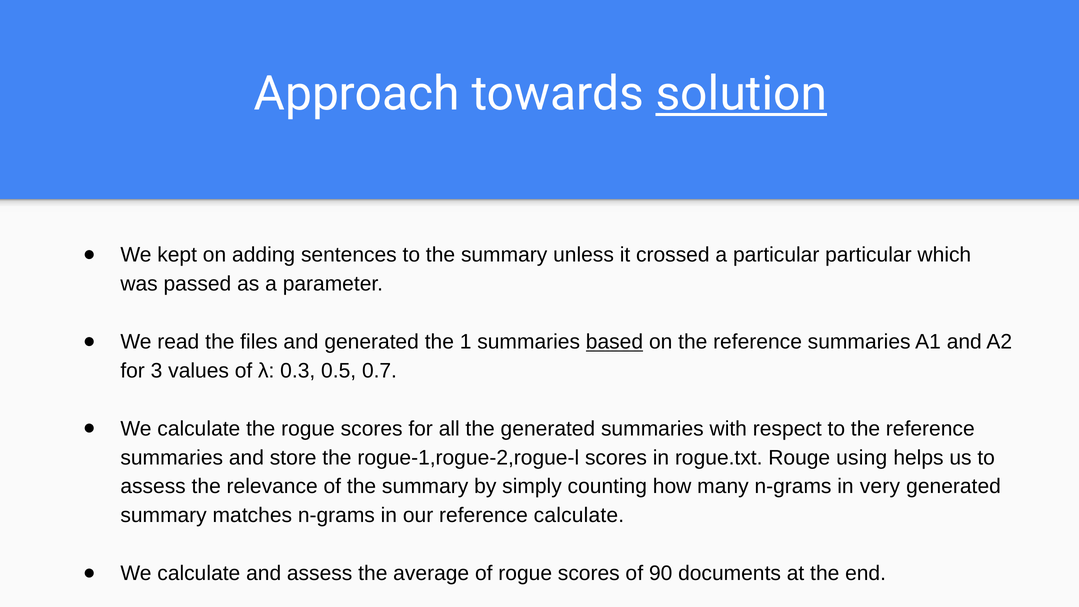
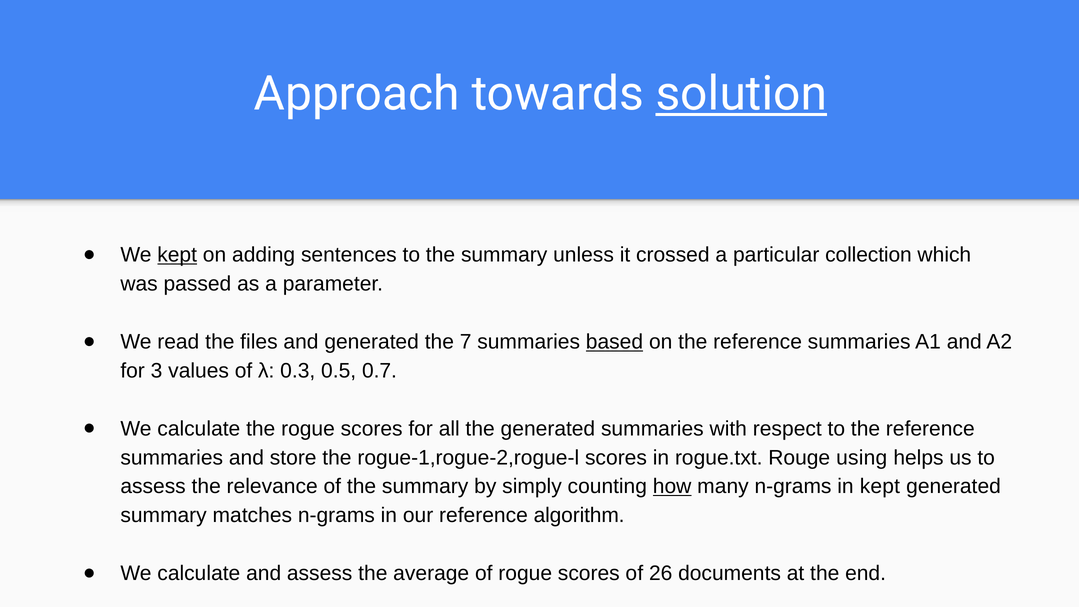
kept at (177, 255) underline: none -> present
particular particular: particular -> collection
1: 1 -> 7
how underline: none -> present
in very: very -> kept
reference calculate: calculate -> algorithm
90: 90 -> 26
